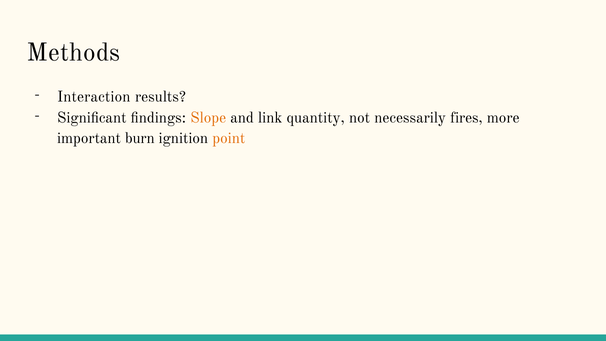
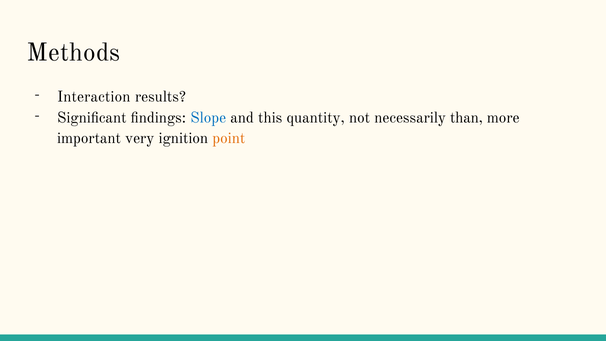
Slope colour: orange -> blue
link: link -> this
fires: fires -> than
burn: burn -> very
